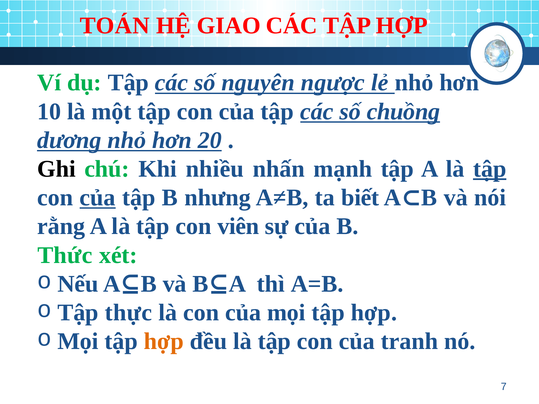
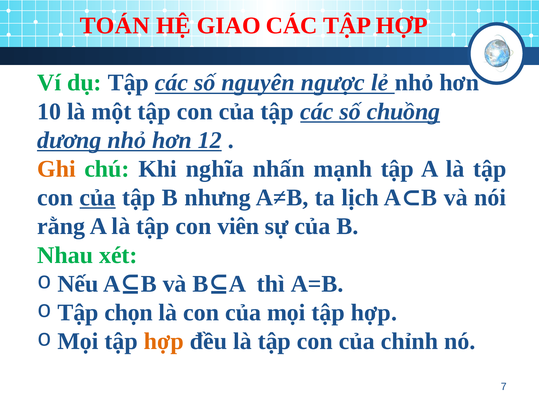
20: 20 -> 12
Ghi colour: black -> orange
nhiều: nhiều -> nghĩa
tập at (490, 169) underline: present -> none
biết: biết -> lịch
Thức: Thức -> Nhau
thực: thực -> chọn
tranh: tranh -> chỉnh
